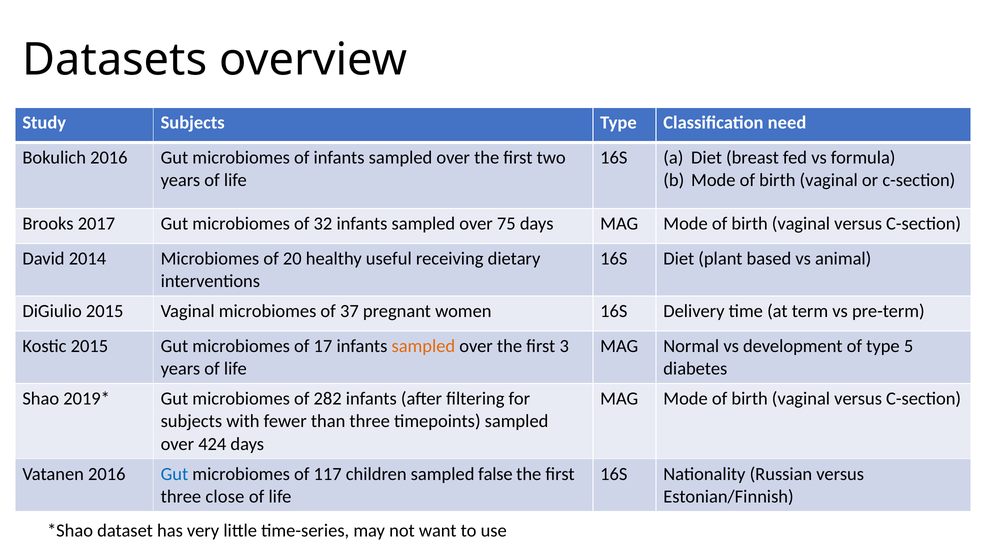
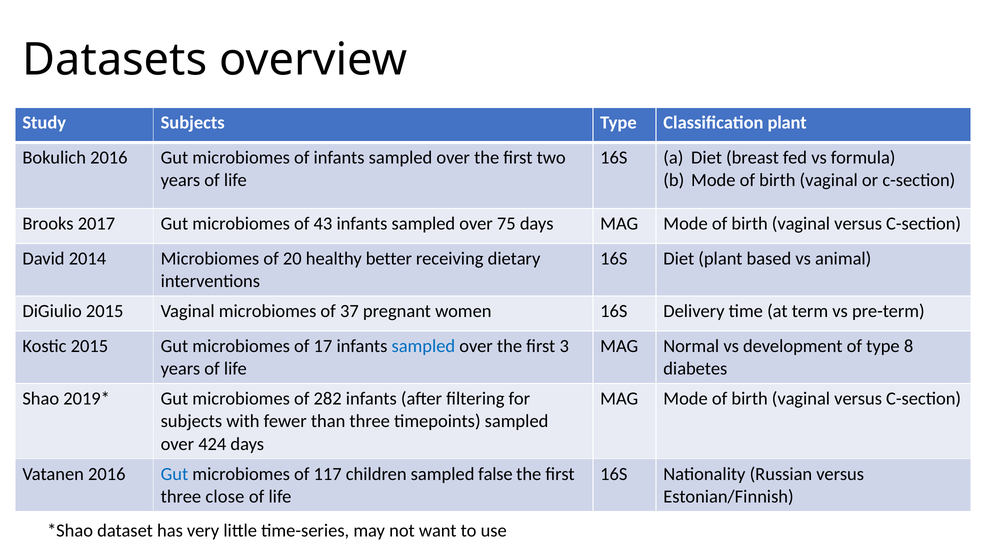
Classification need: need -> plant
32: 32 -> 43
useful: useful -> better
sampled at (423, 346) colour: orange -> blue
5: 5 -> 8
